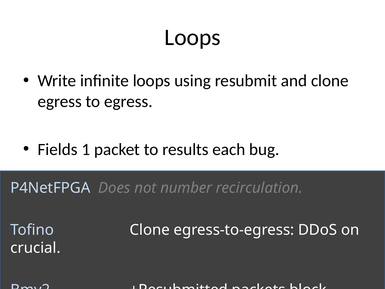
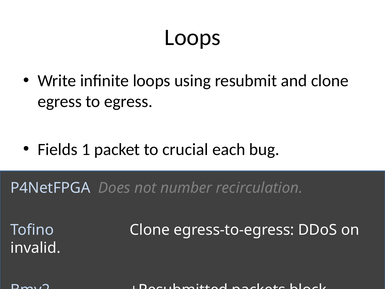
results: results -> crucial
crucial: crucial -> invalid
